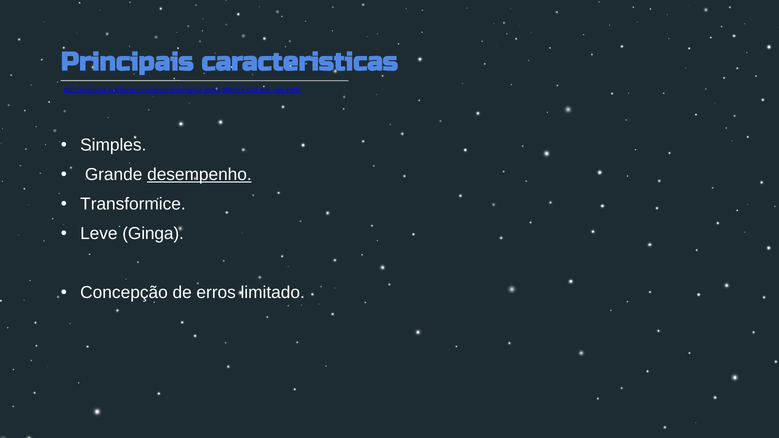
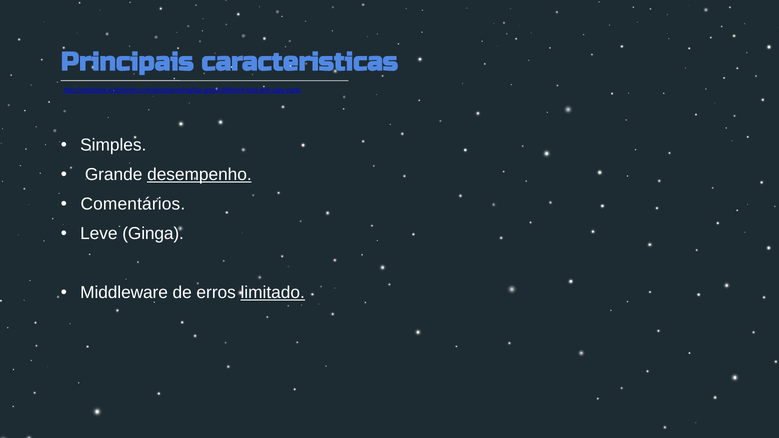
Transformice: Transformice -> Comentários
Concepção: Concepção -> Middleware
limitado underline: none -> present
